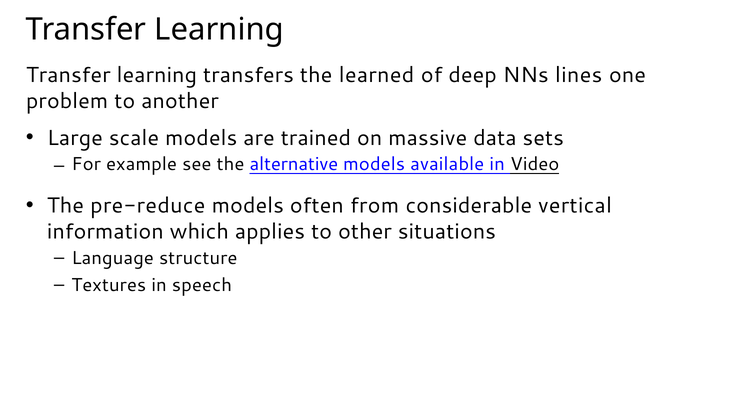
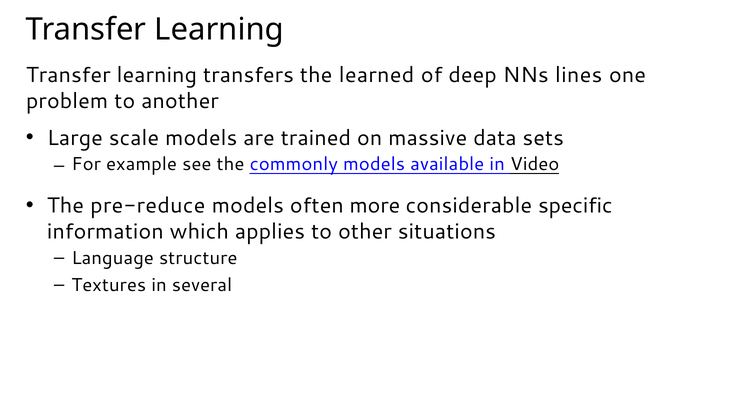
alternative: alternative -> commonly
from: from -> more
vertical: vertical -> specific
speech: speech -> several
